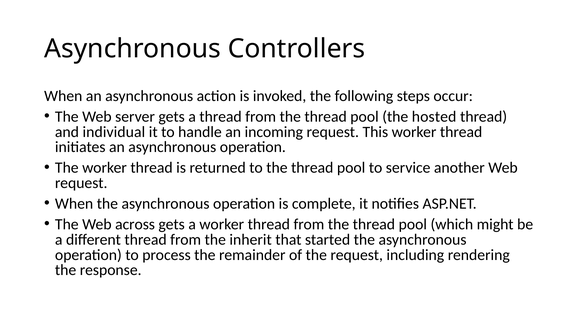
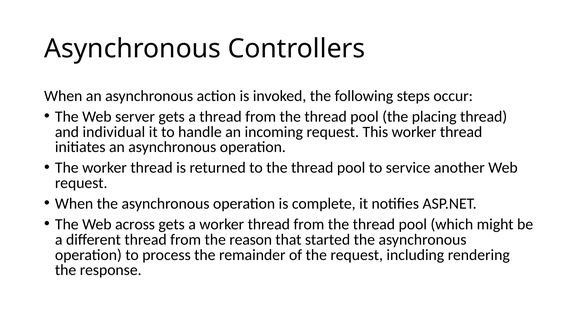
hosted: hosted -> placing
inherit: inherit -> reason
